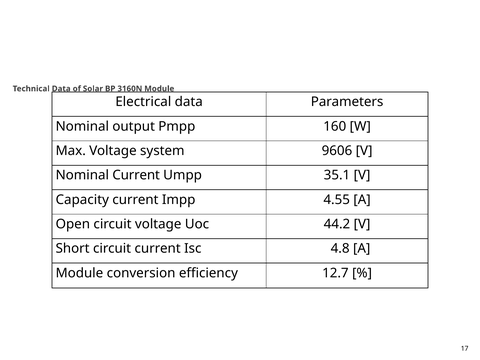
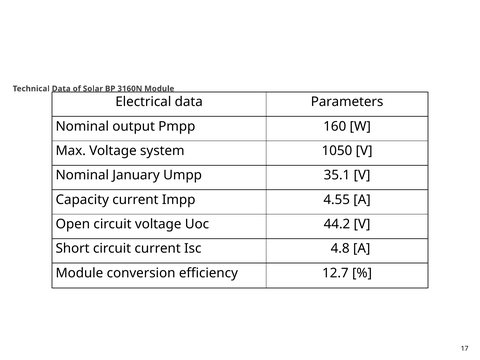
9606: 9606 -> 1050
Nominal Current: Current -> January
